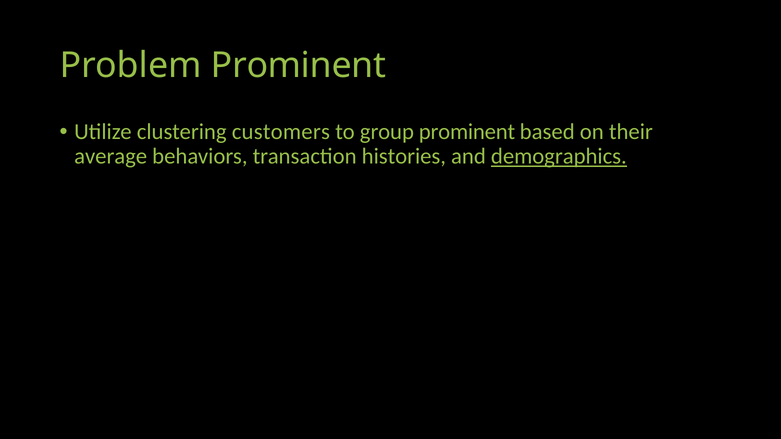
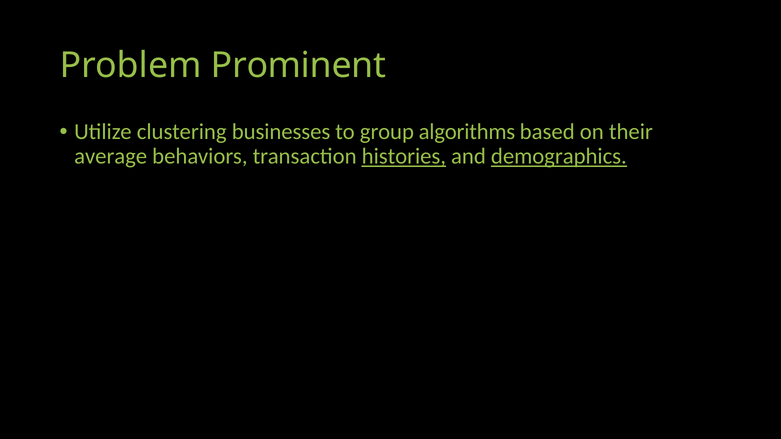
customers: customers -> businesses
group prominent: prominent -> algorithms
histories underline: none -> present
